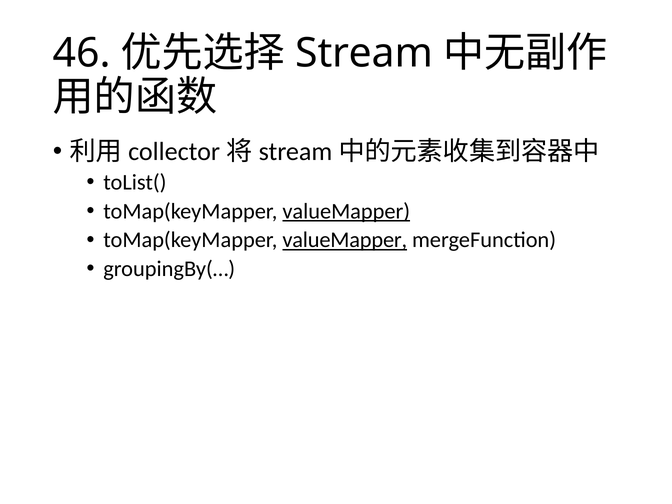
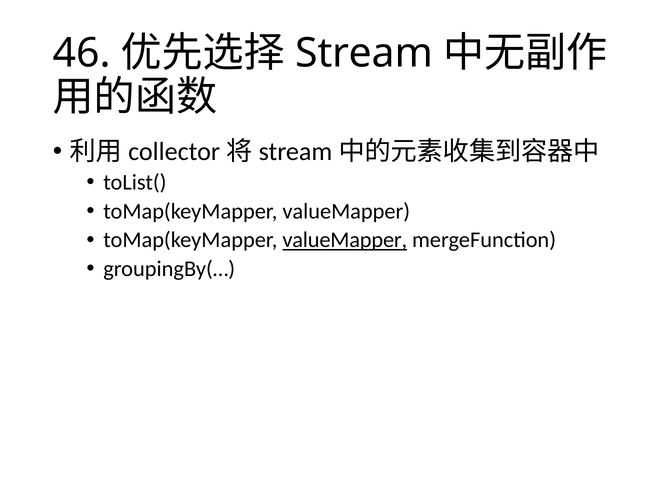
valueMapper at (346, 211) underline: present -> none
